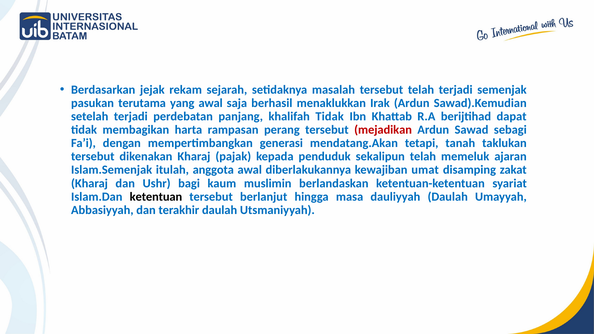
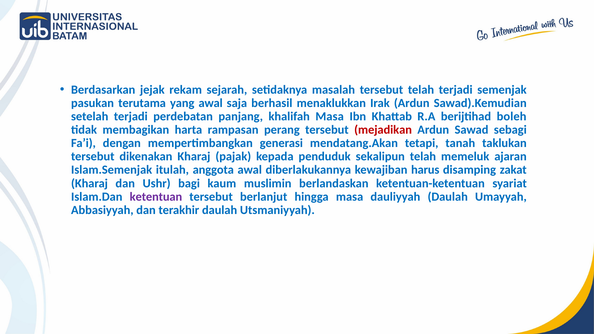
khalifah Tidak: Tidak -> Masa
dapat: dapat -> boleh
umat: umat -> harus
ketentuan colour: black -> purple
